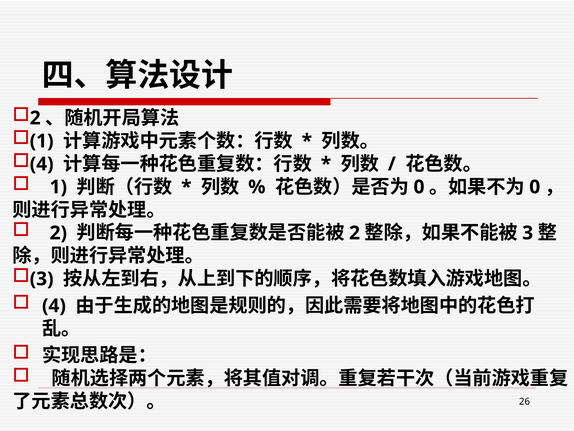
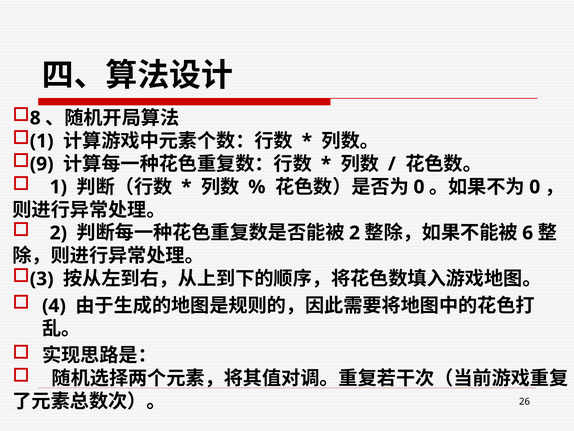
2 at (35, 118): 2 -> 8
4 at (42, 164): 4 -> 9
3 at (528, 233): 3 -> 6
